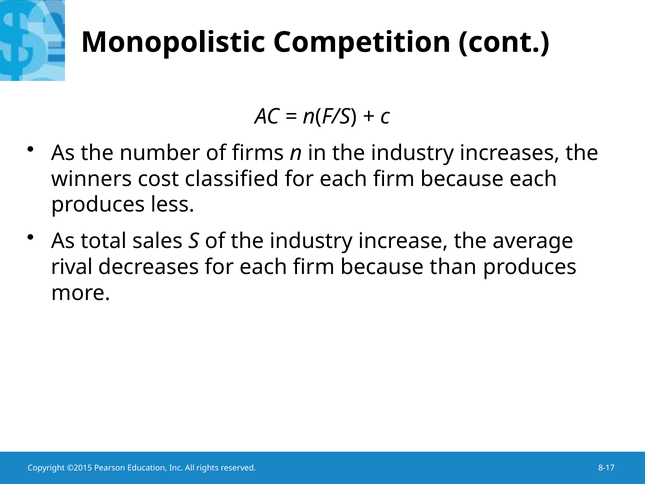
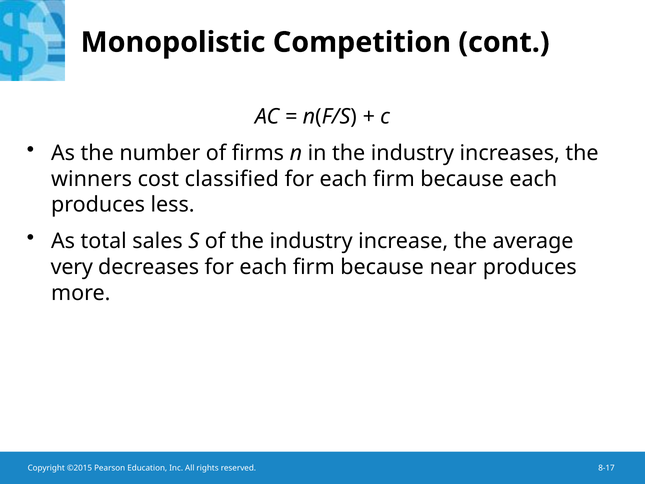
rival: rival -> very
than: than -> near
